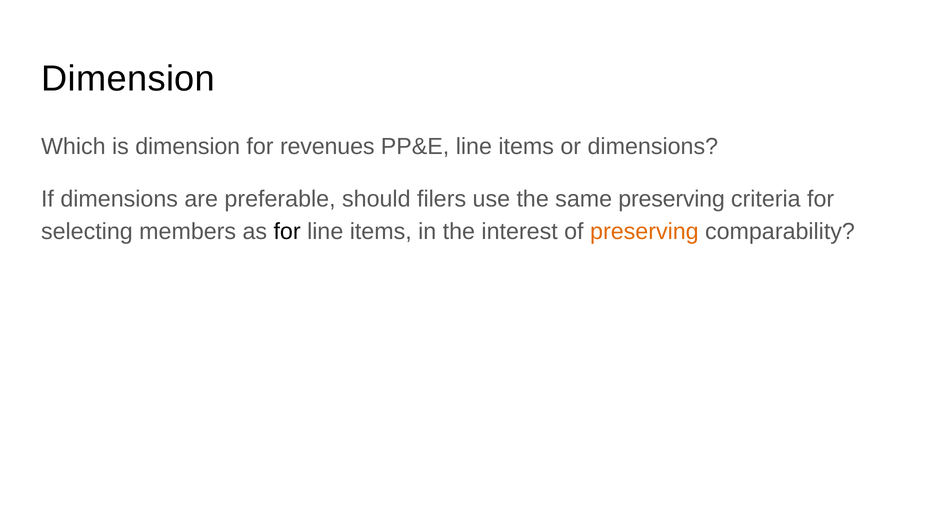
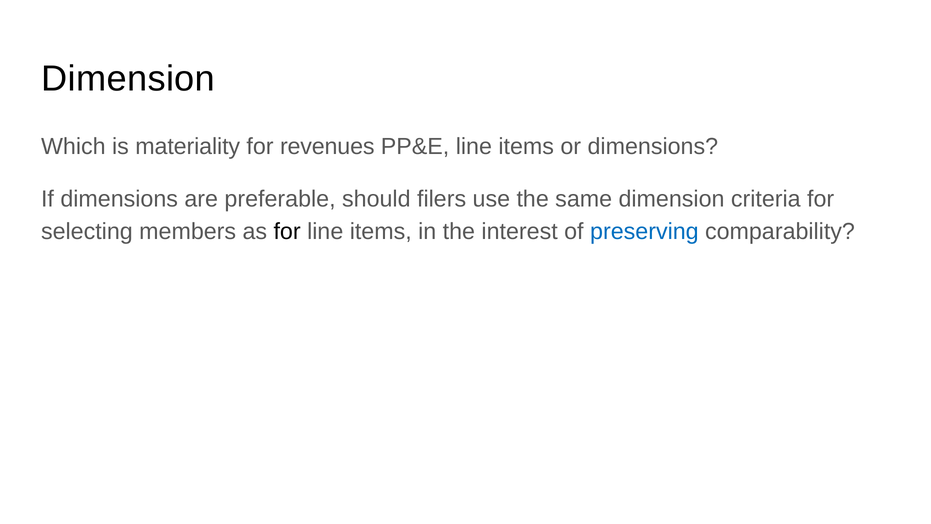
is dimension: dimension -> materiality
same preserving: preserving -> dimension
preserving at (644, 231) colour: orange -> blue
